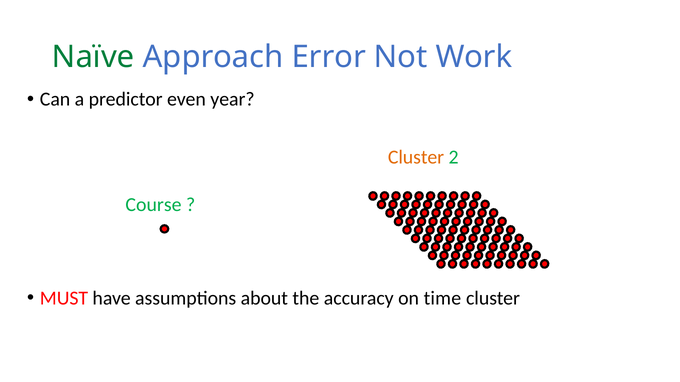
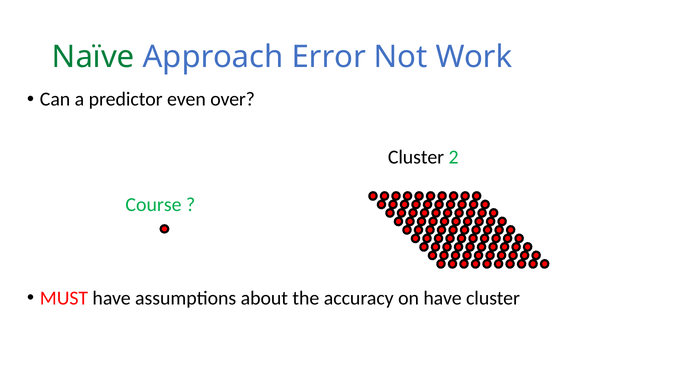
year: year -> over
Cluster at (416, 157) colour: orange -> black
on time: time -> have
